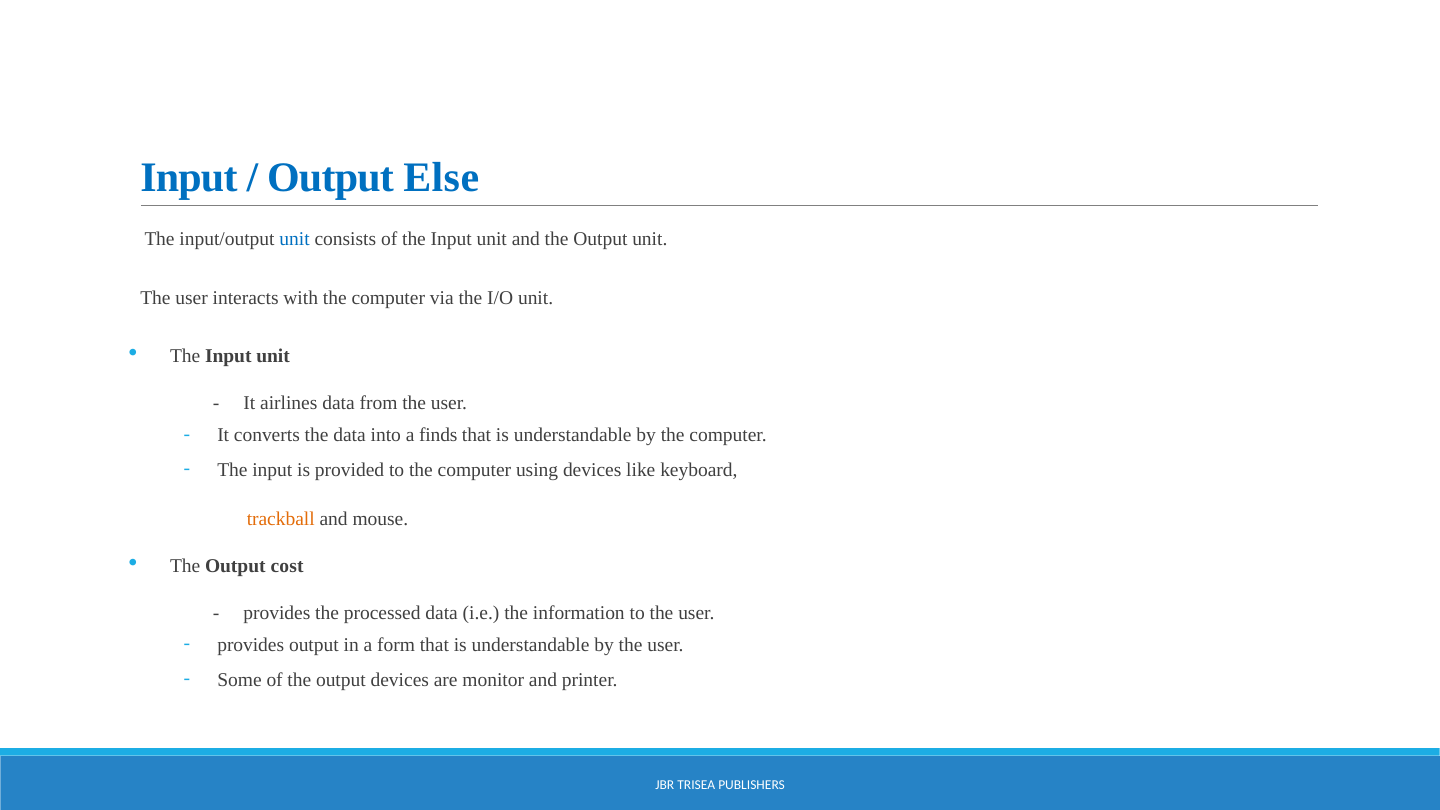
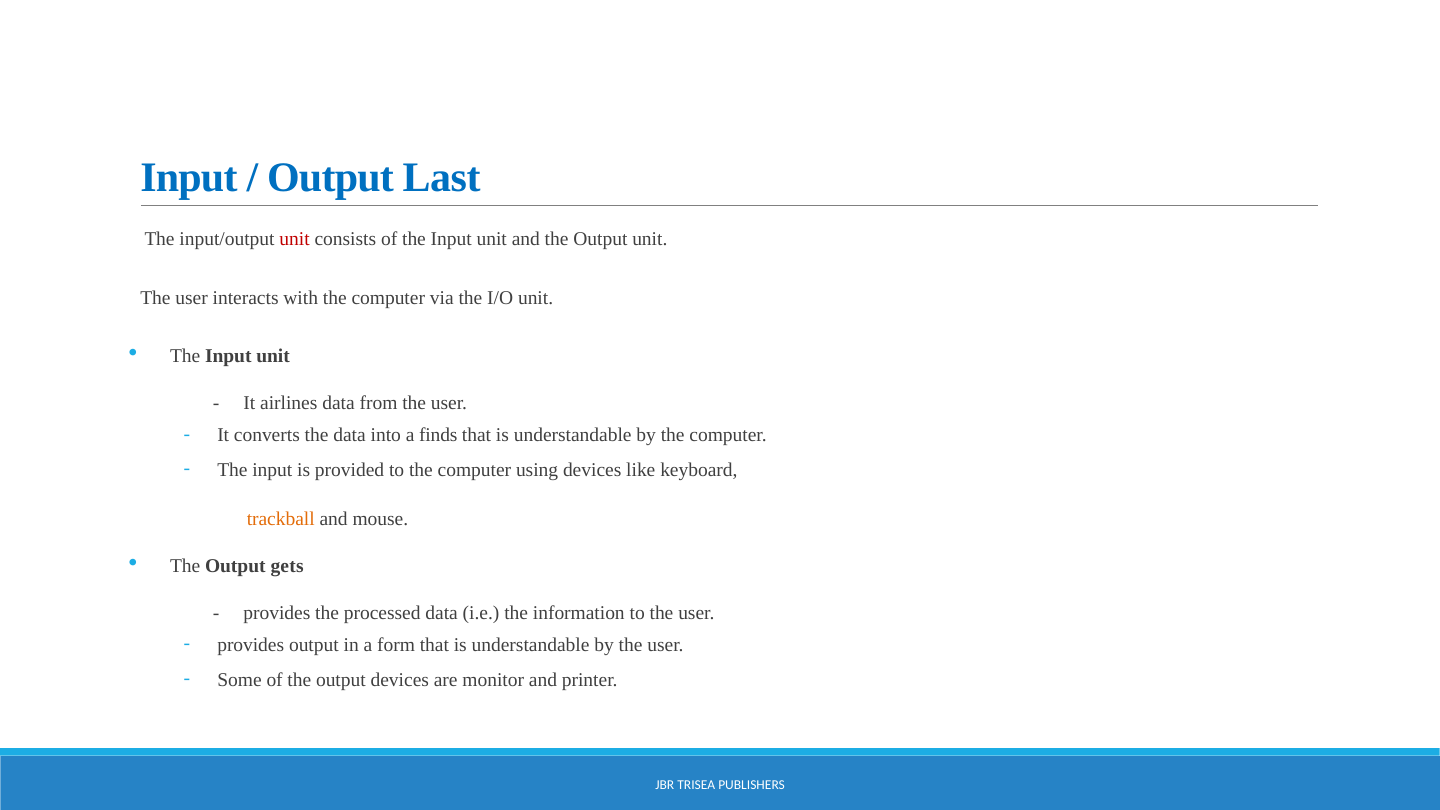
Else: Else -> Last
unit at (295, 239) colour: blue -> red
cost: cost -> gets
